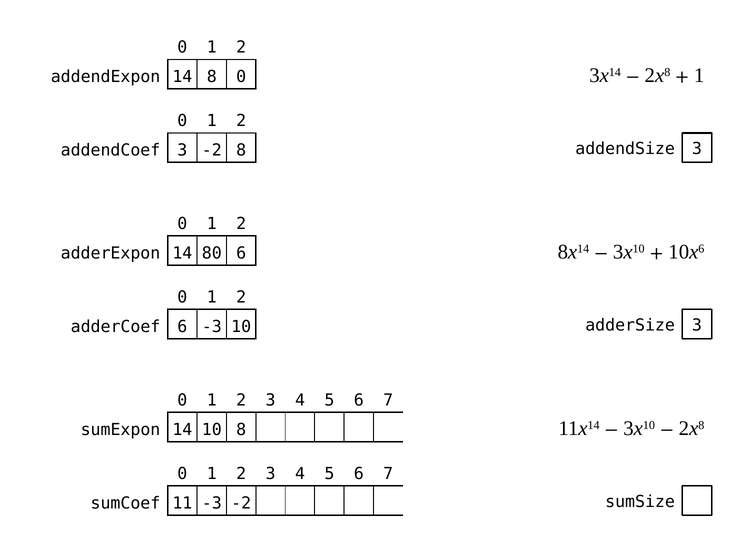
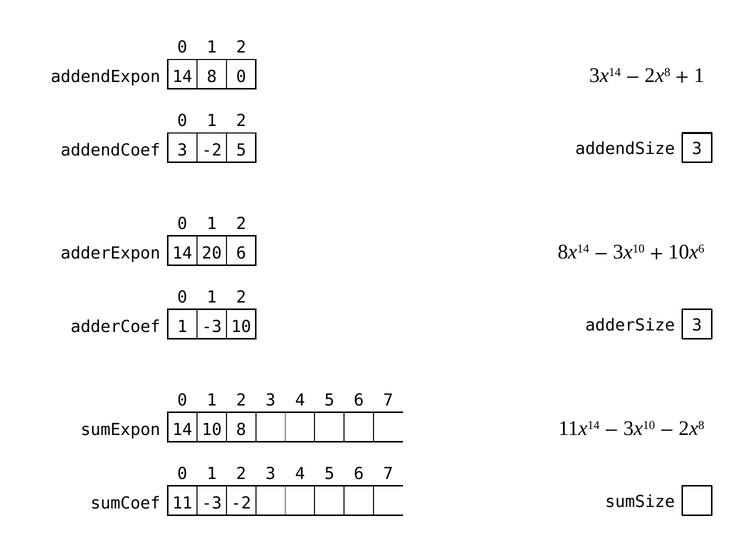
-2 8: 8 -> 5
80: 80 -> 20
adderCoef 6: 6 -> 1
